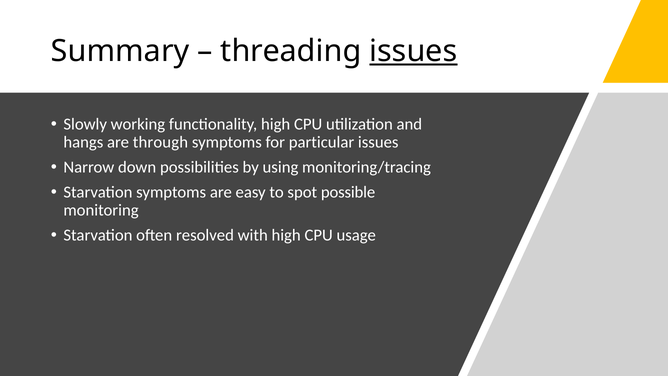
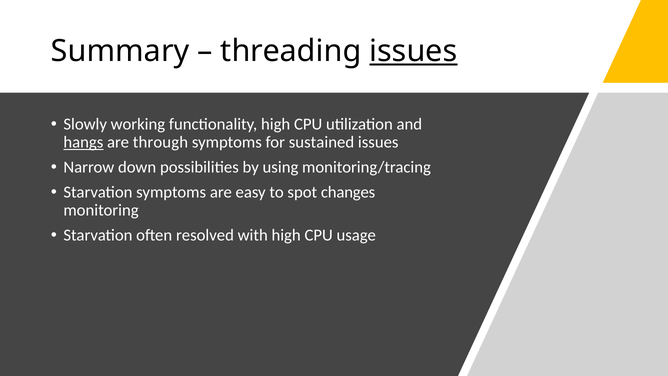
hangs underline: none -> present
particular: particular -> sustained
possible: possible -> changes
